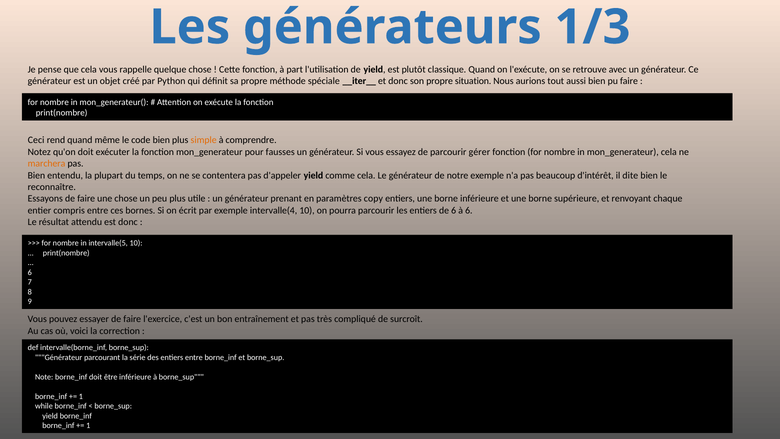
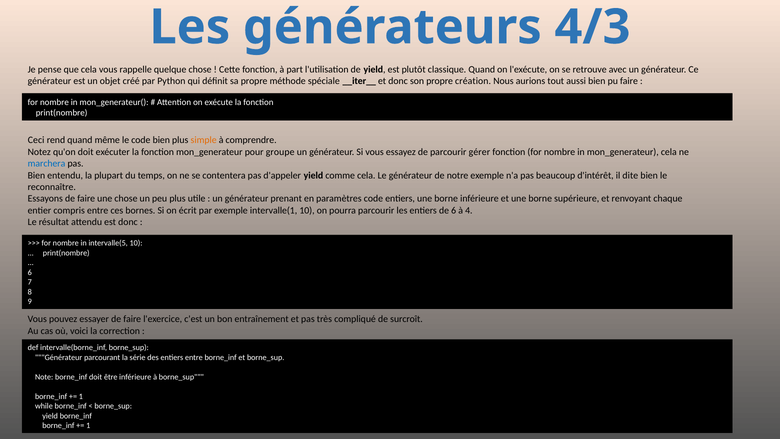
1/3: 1/3 -> 4/3
situation: situation -> création
fausses: fausses -> groupe
marchera colour: orange -> blue
paramètres copy: copy -> code
intervalle(4: intervalle(4 -> intervalle(1
à 6: 6 -> 4
